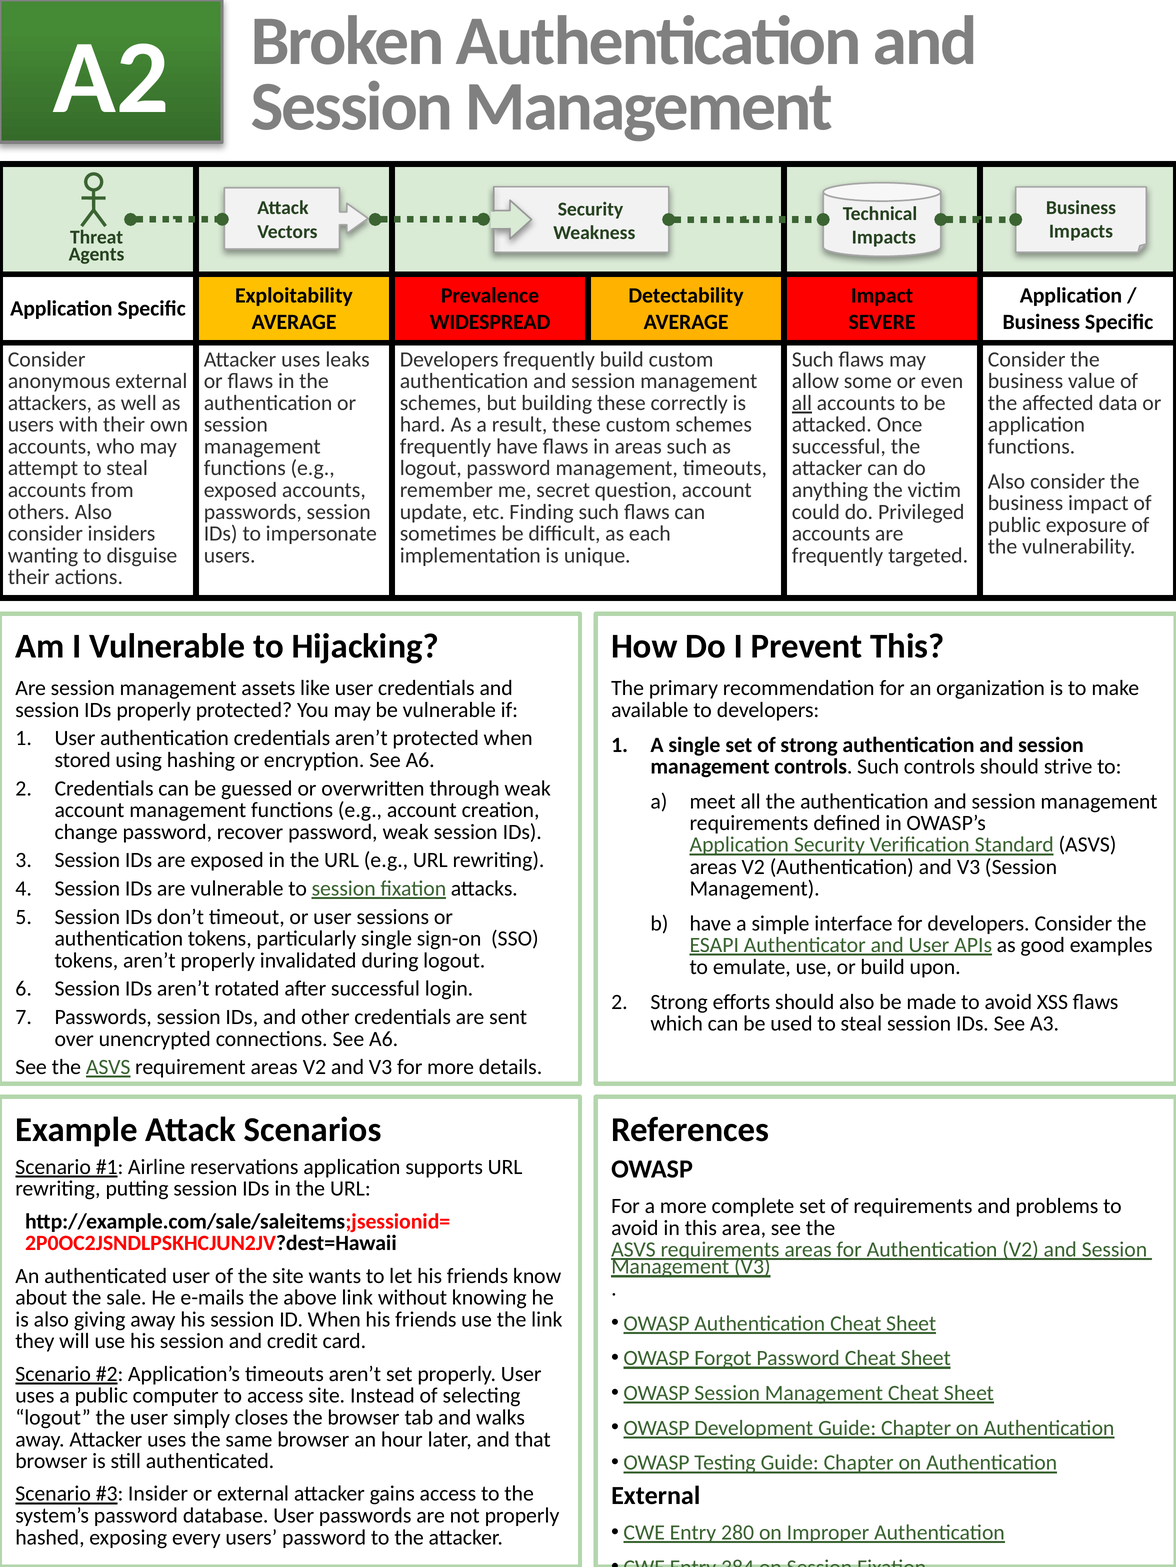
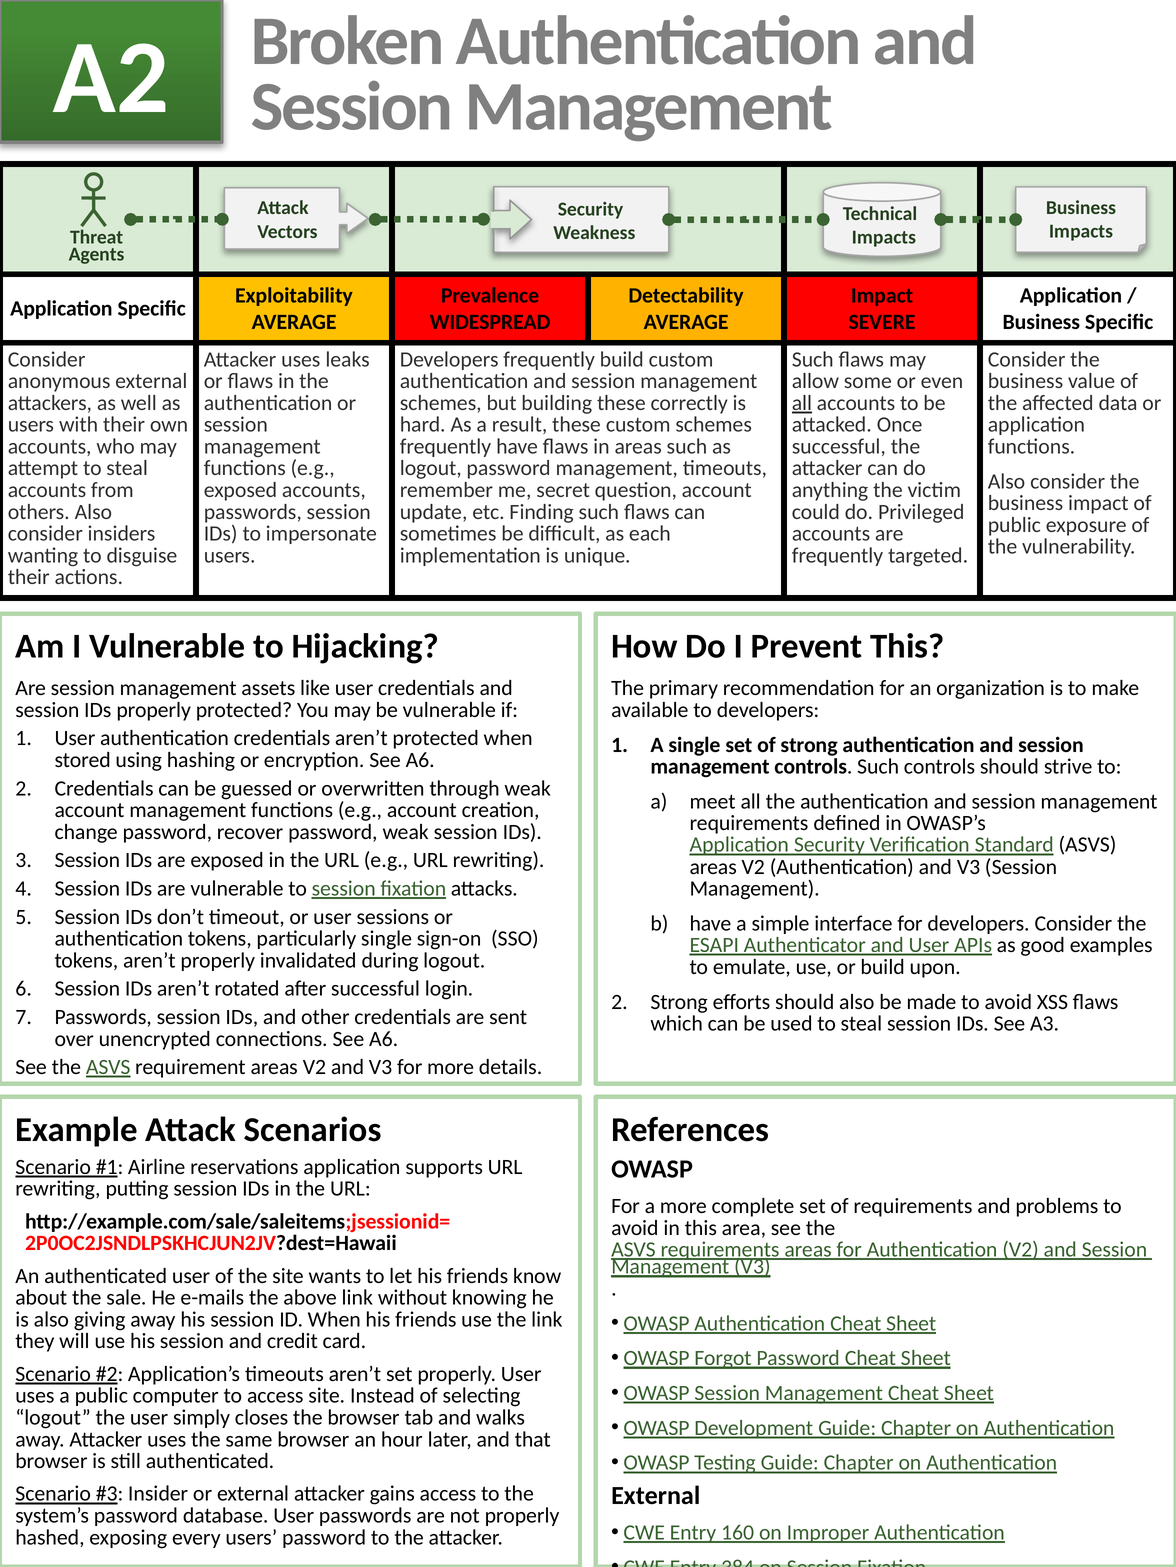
280: 280 -> 160
